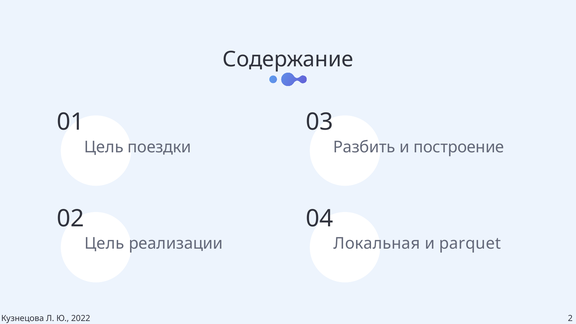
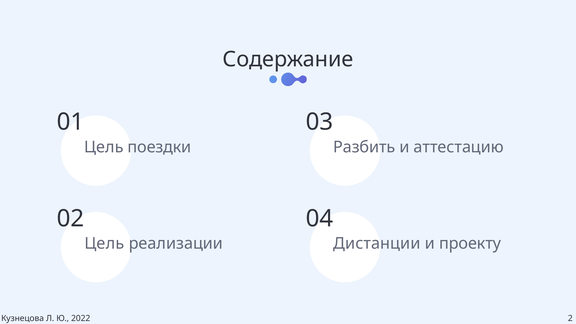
построение: построение -> аттестацию
Локальная: Локальная -> Дистанции
parquet: parquet -> проекту
